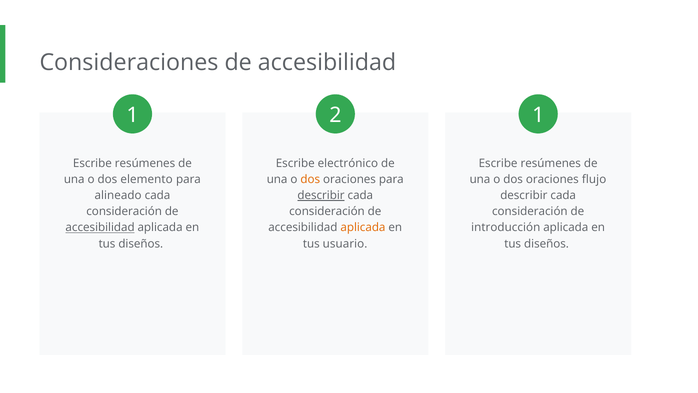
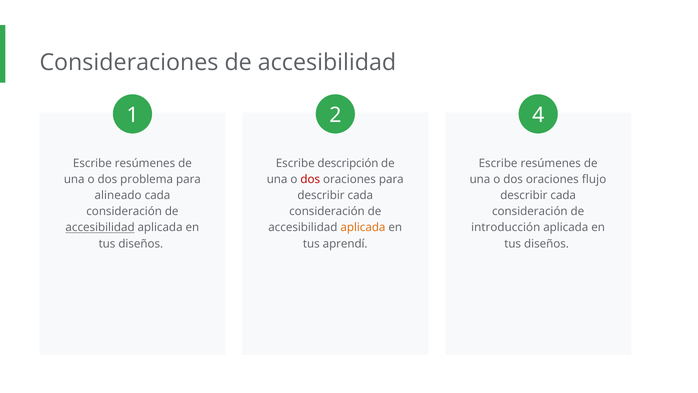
2 1: 1 -> 4
electrónico: electrónico -> descripción
elemento: elemento -> problema
dos at (310, 179) colour: orange -> red
describir at (321, 195) underline: present -> none
usuario: usuario -> aprendí
